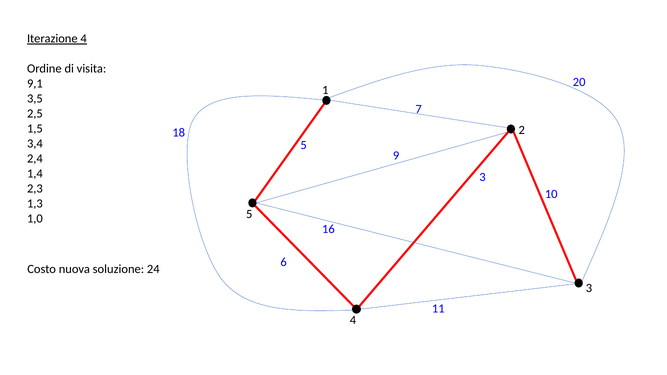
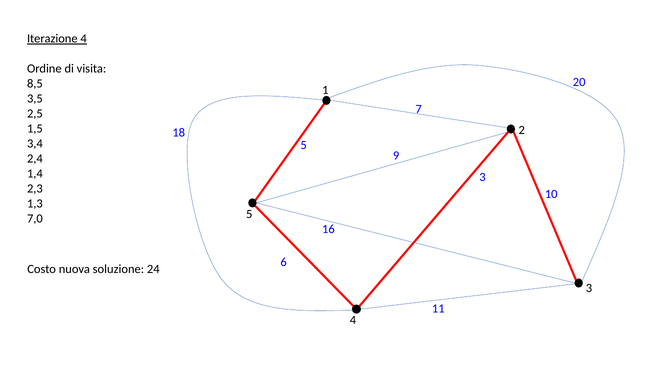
9,1: 9,1 -> 8,5
1,0: 1,0 -> 7,0
